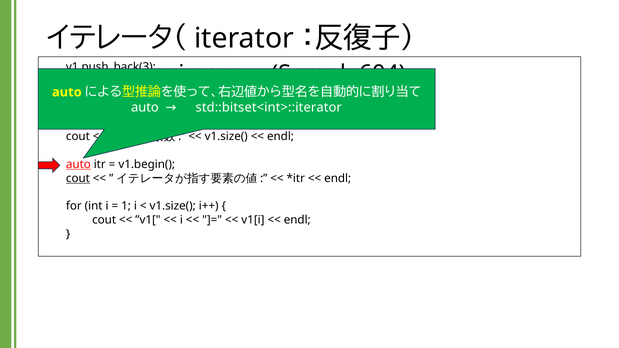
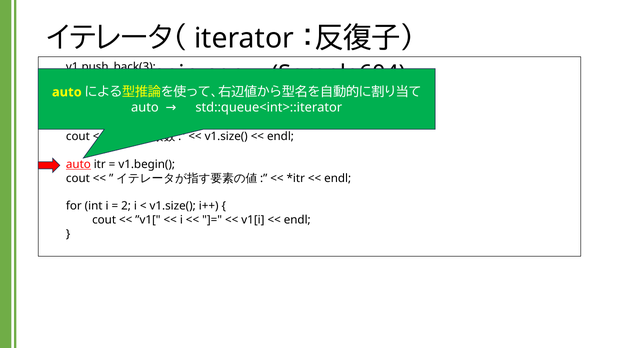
std::bitset<int>::iterator: std::bitset<int>::iterator -> std::queue<int>::iterator
cout at (78, 178) underline: present -> none
1: 1 -> 2
